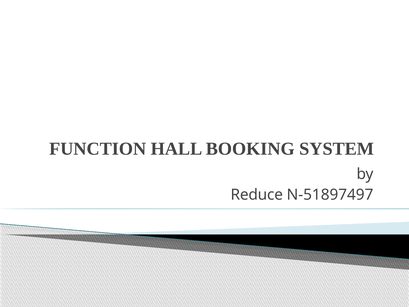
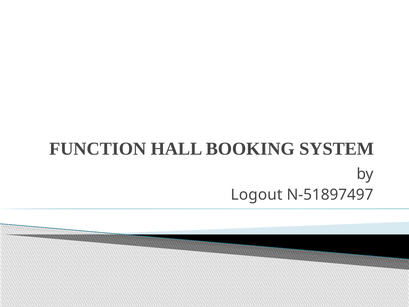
Reduce: Reduce -> Logout
